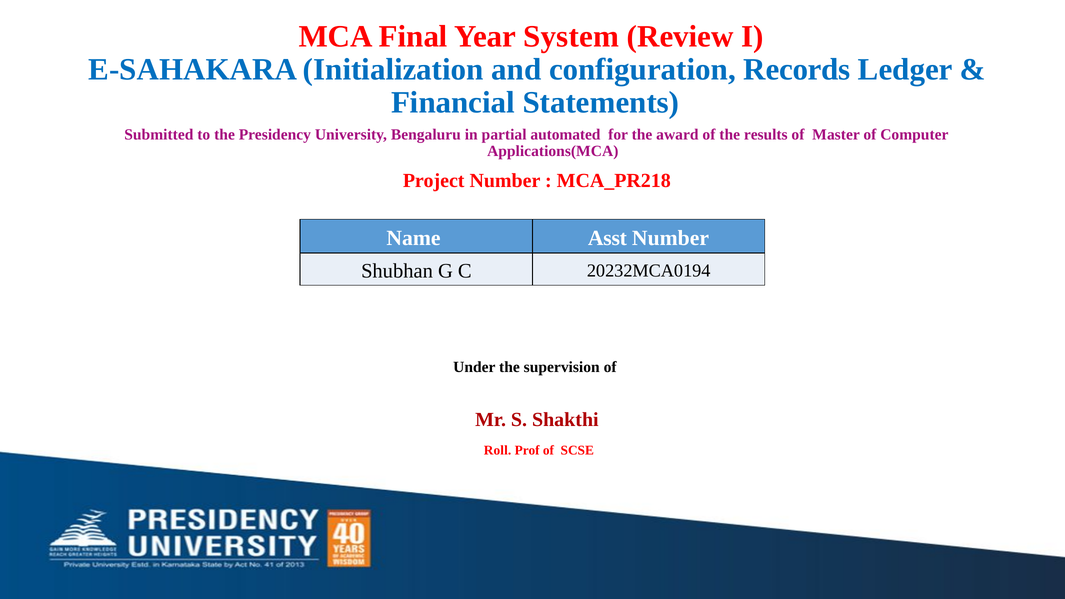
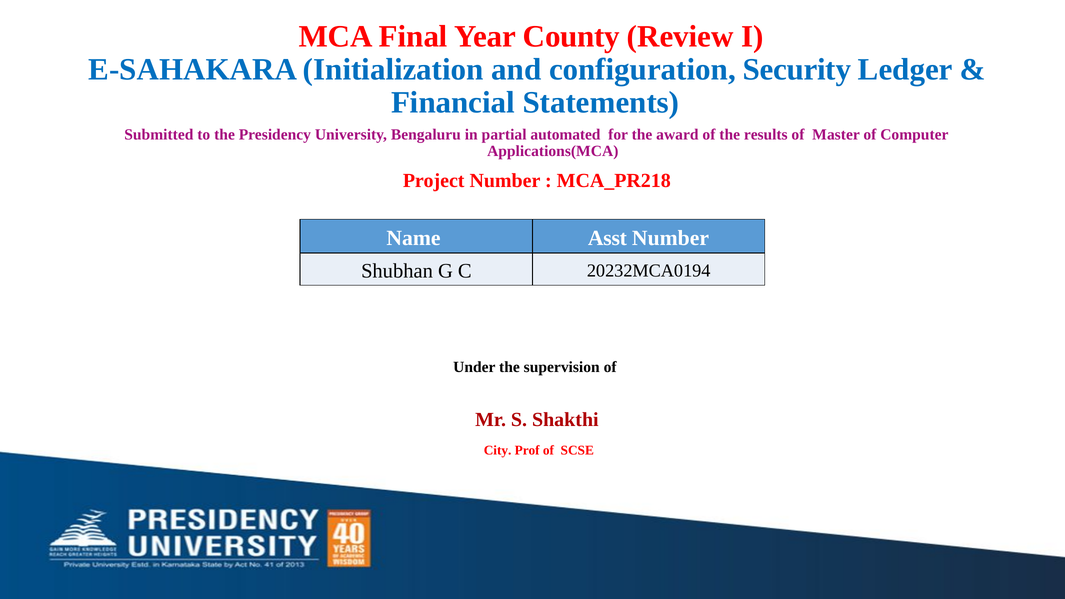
System: System -> County
Records: Records -> Security
Roll: Roll -> City
